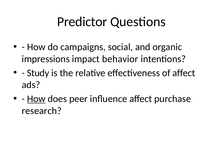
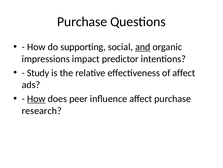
Predictor at (82, 22): Predictor -> Purchase
campaigns: campaigns -> supporting
and underline: none -> present
behavior: behavior -> predictor
